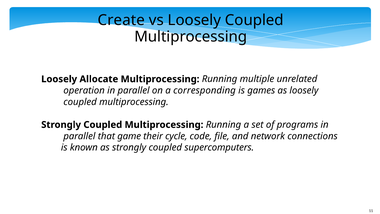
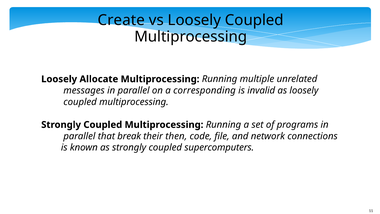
operation: operation -> messages
games: games -> invalid
game: game -> break
cycle: cycle -> then
